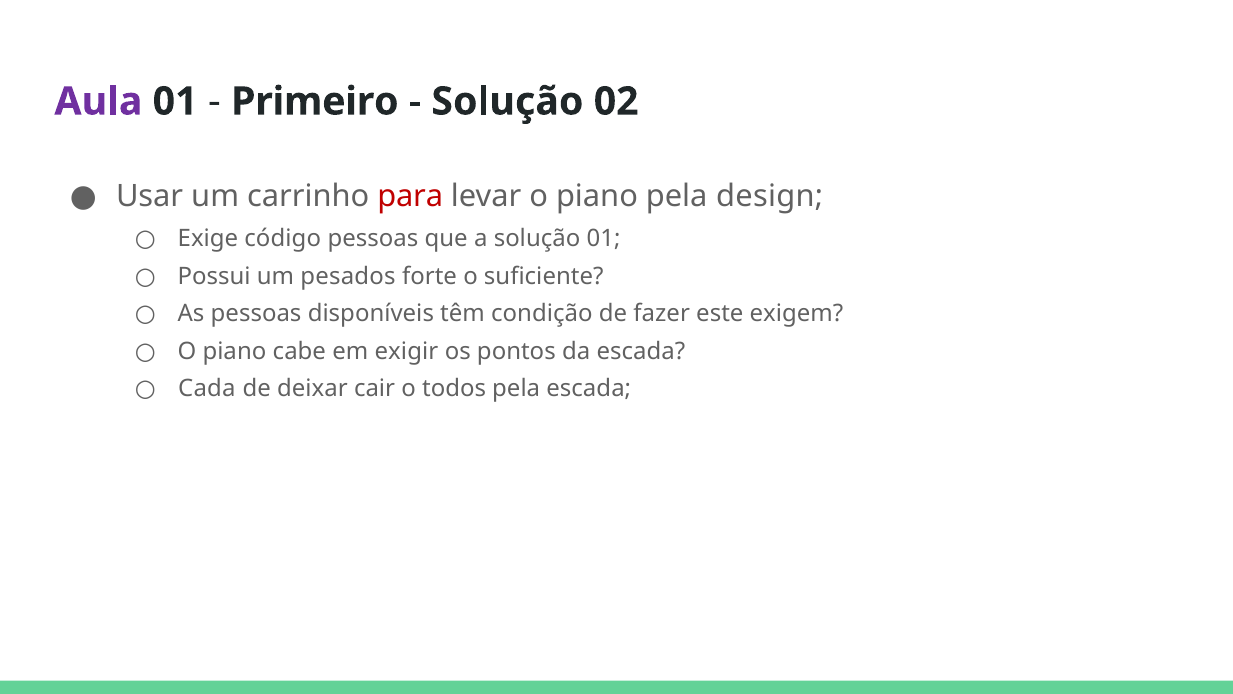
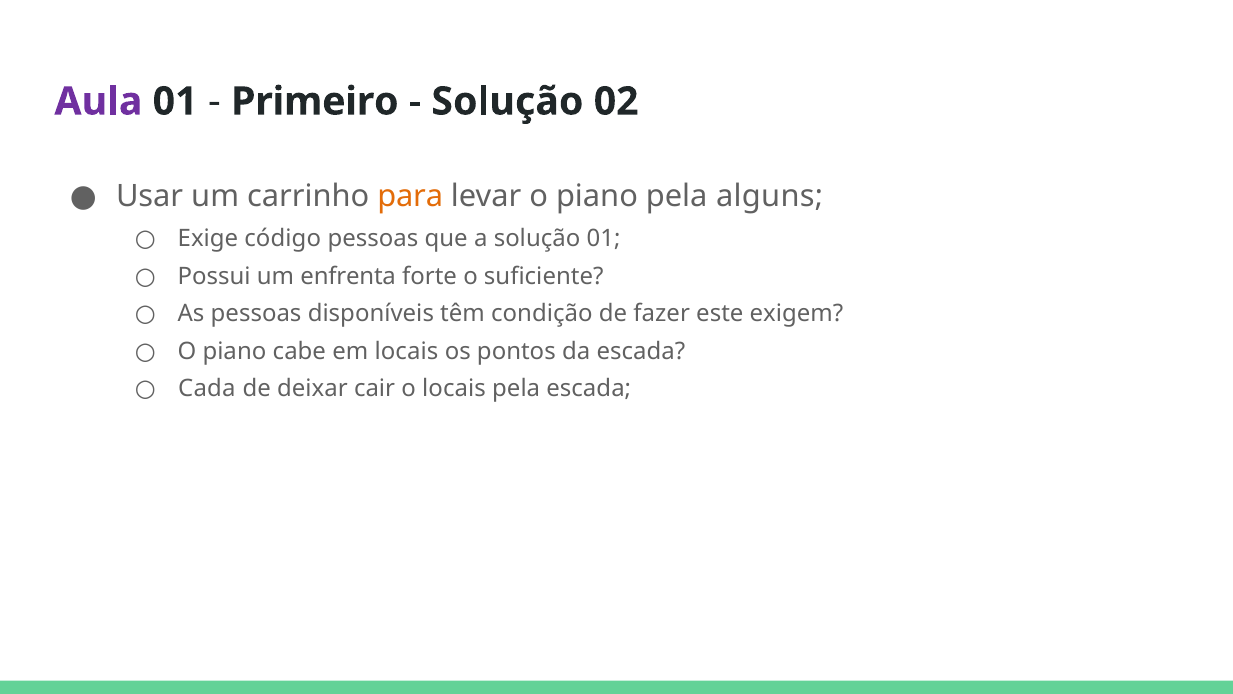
para colour: red -> orange
design: design -> alguns
pesados: pesados -> enfrenta
em exigir: exigir -> locais
o todos: todos -> locais
